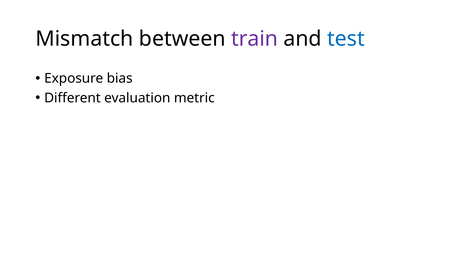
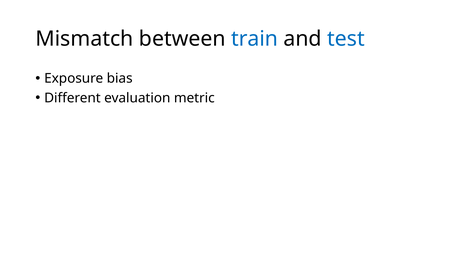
train colour: purple -> blue
